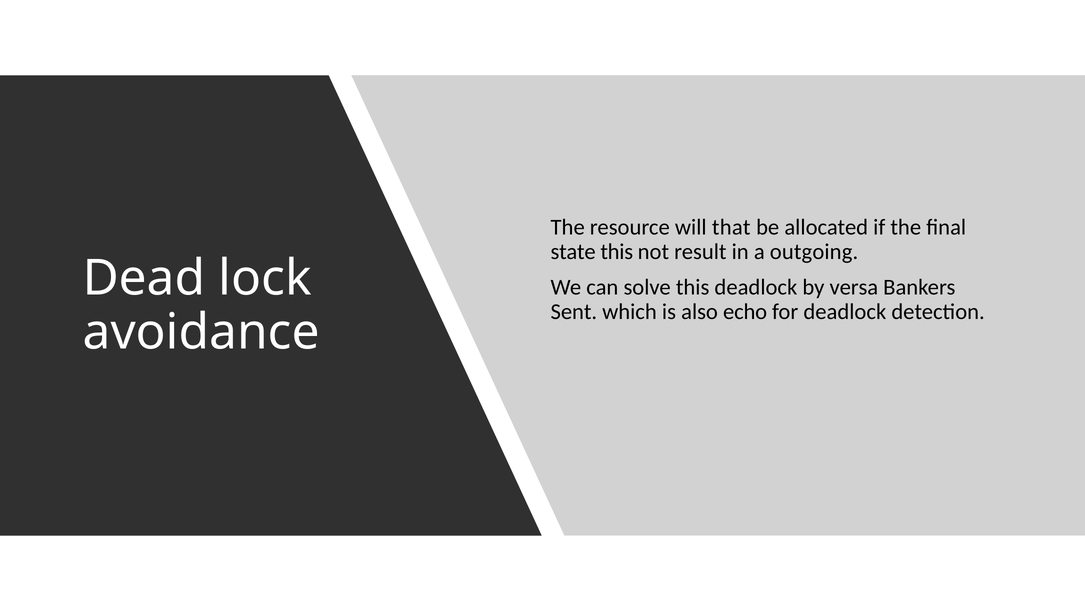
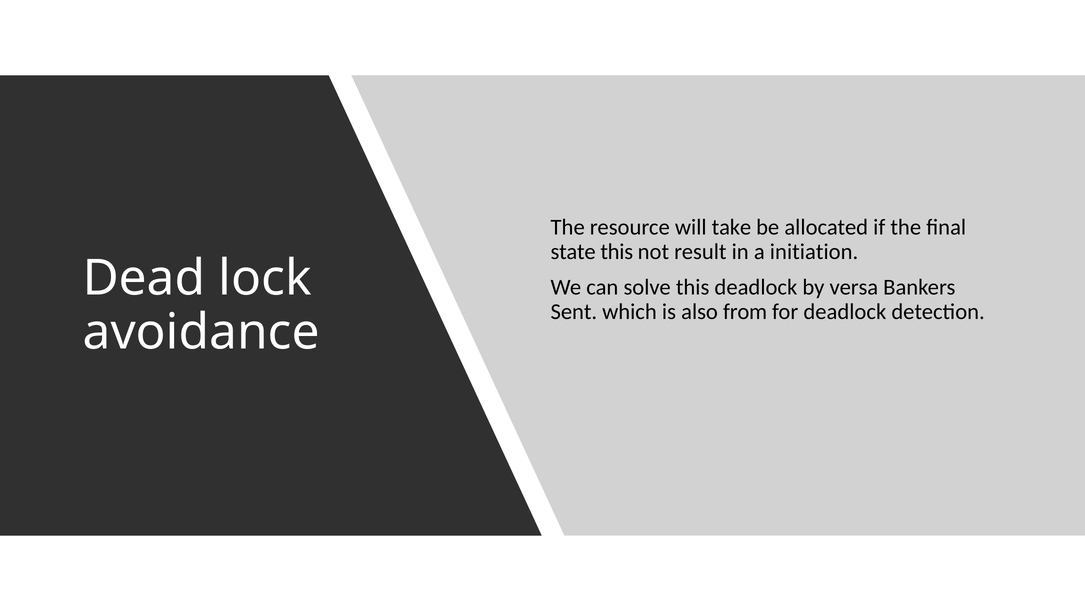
that: that -> take
outgoing: outgoing -> initiation
echo: echo -> from
